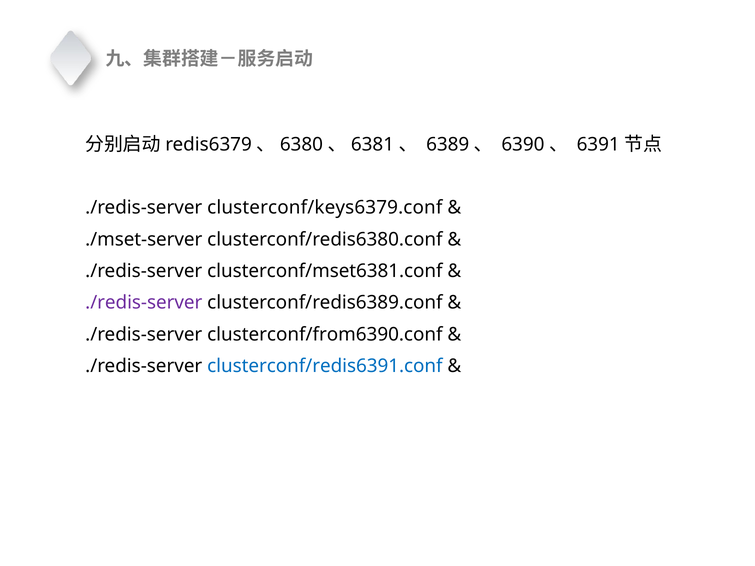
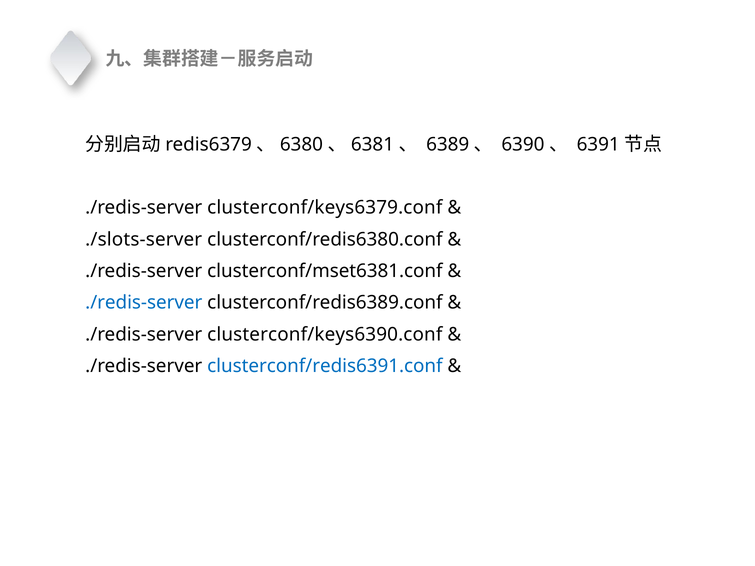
./mset-server: ./mset-server -> ./slots-server
./redis-server at (144, 303) colour: purple -> blue
clusterconf/from6390.conf: clusterconf/from6390.conf -> clusterconf/keys6390.conf
